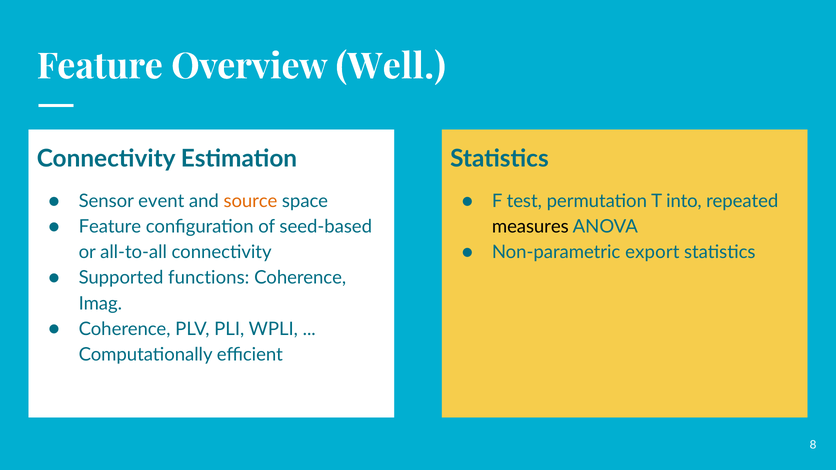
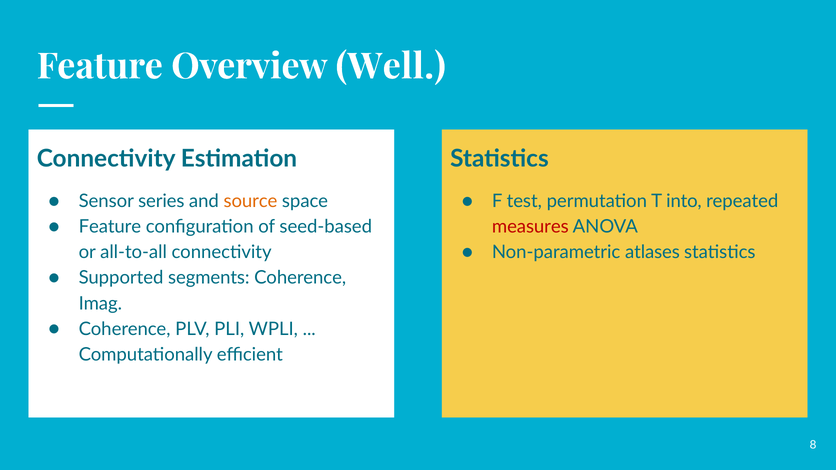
event: event -> series
measures colour: black -> red
export: export -> atlases
functions: functions -> segments
